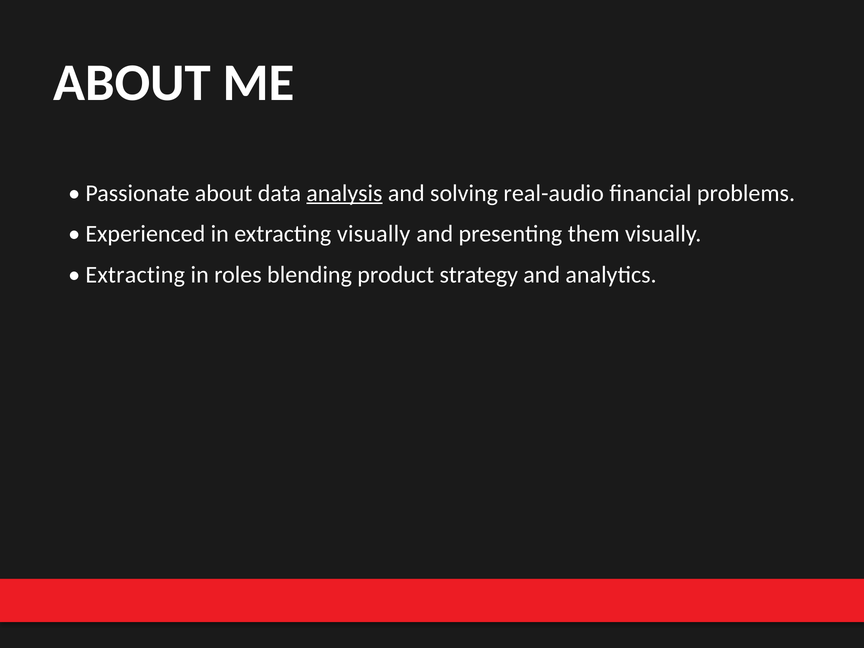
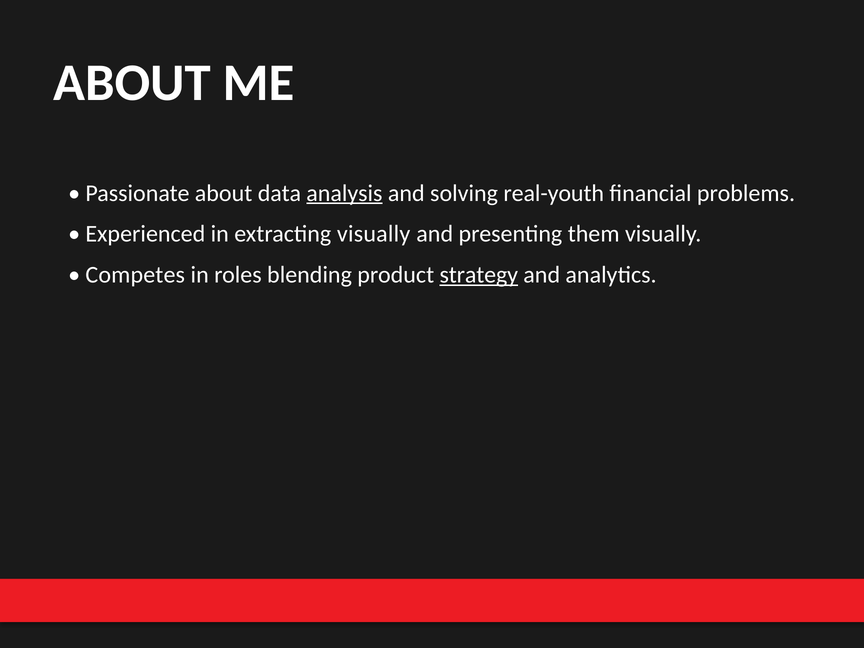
real-audio: real-audio -> real-youth
Extracting at (135, 275): Extracting -> Competes
strategy underline: none -> present
